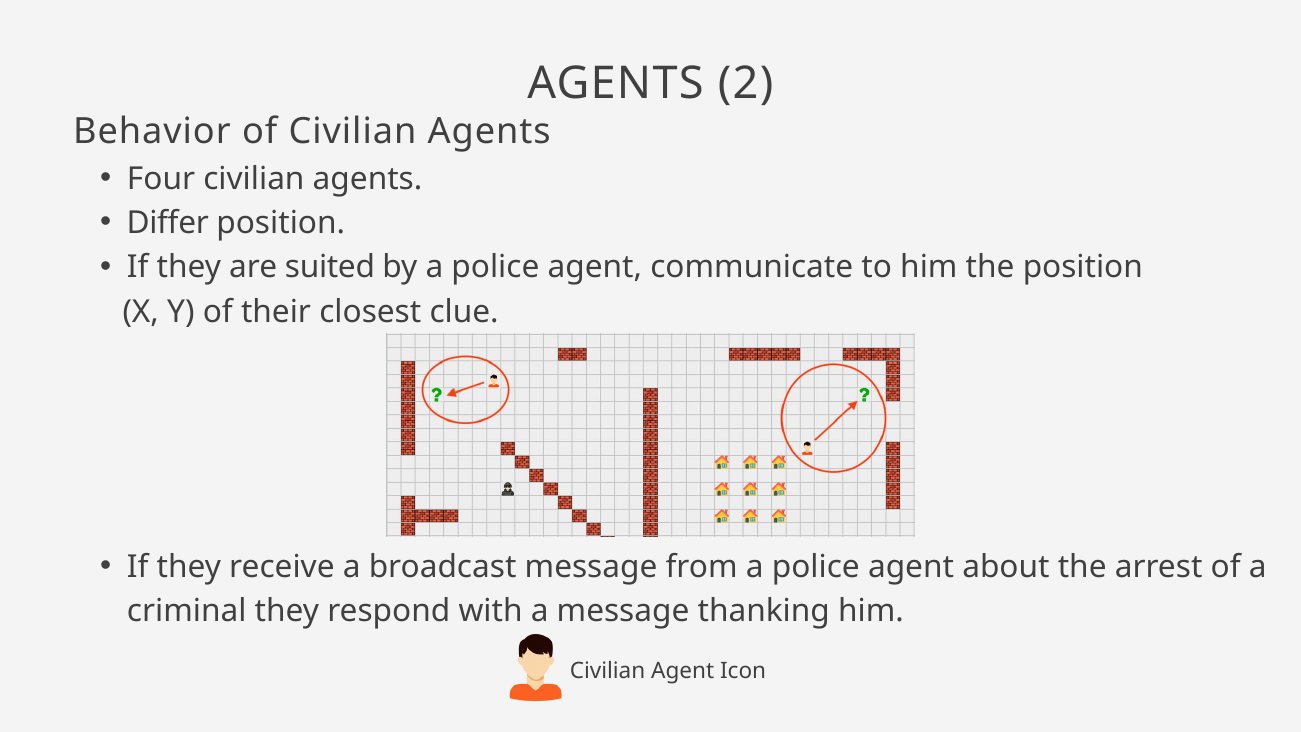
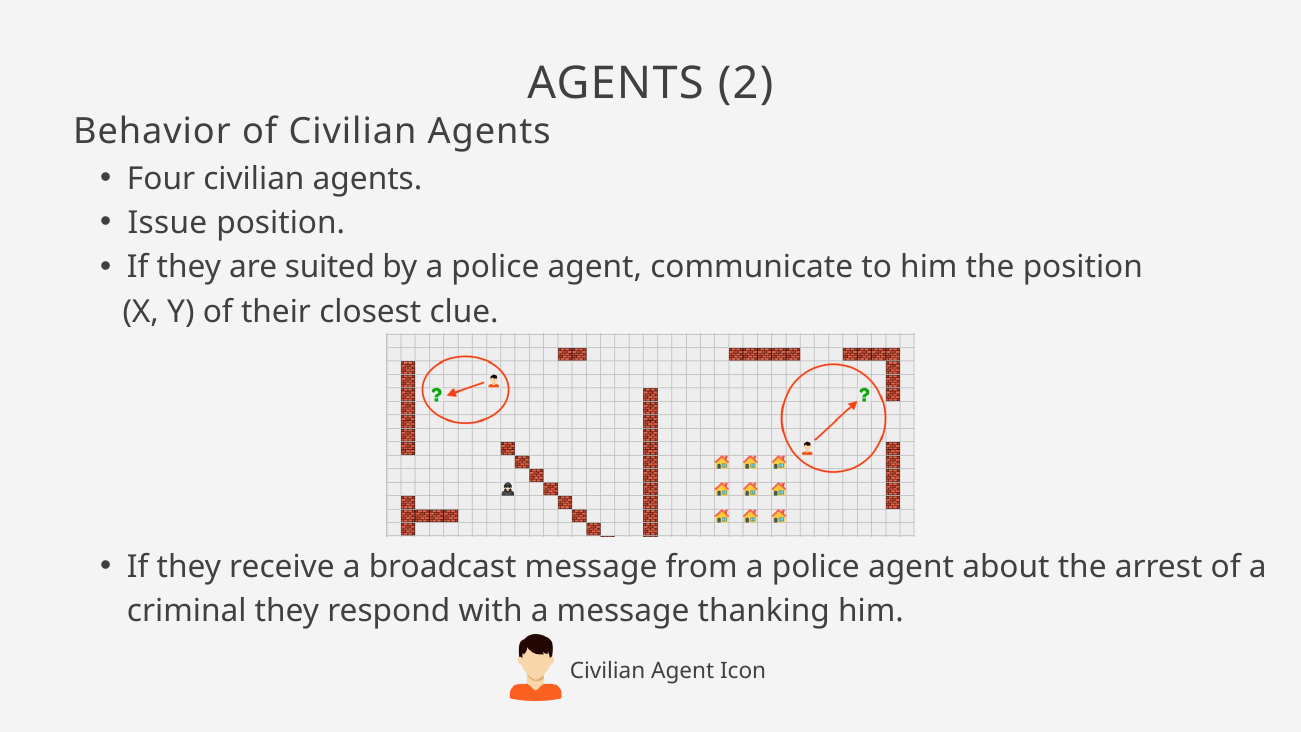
Differ: Differ -> Issue
